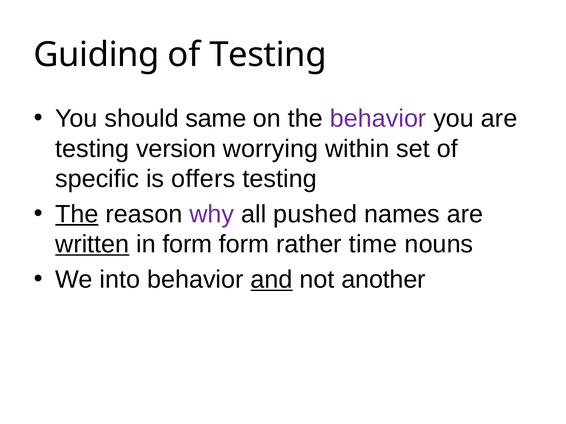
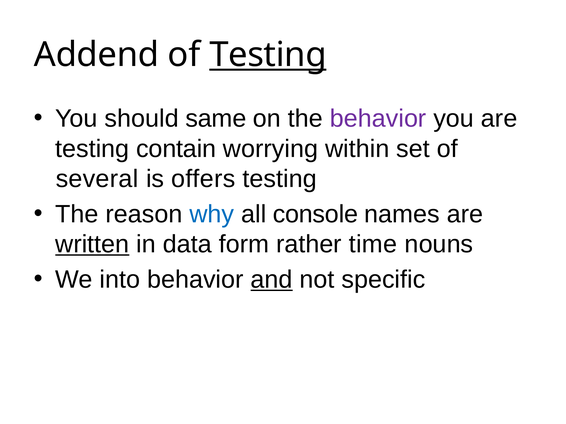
Guiding: Guiding -> Addend
Testing at (268, 55) underline: none -> present
version: version -> contain
specific: specific -> several
The at (77, 214) underline: present -> none
why colour: purple -> blue
pushed: pushed -> console
in form: form -> data
another: another -> specific
